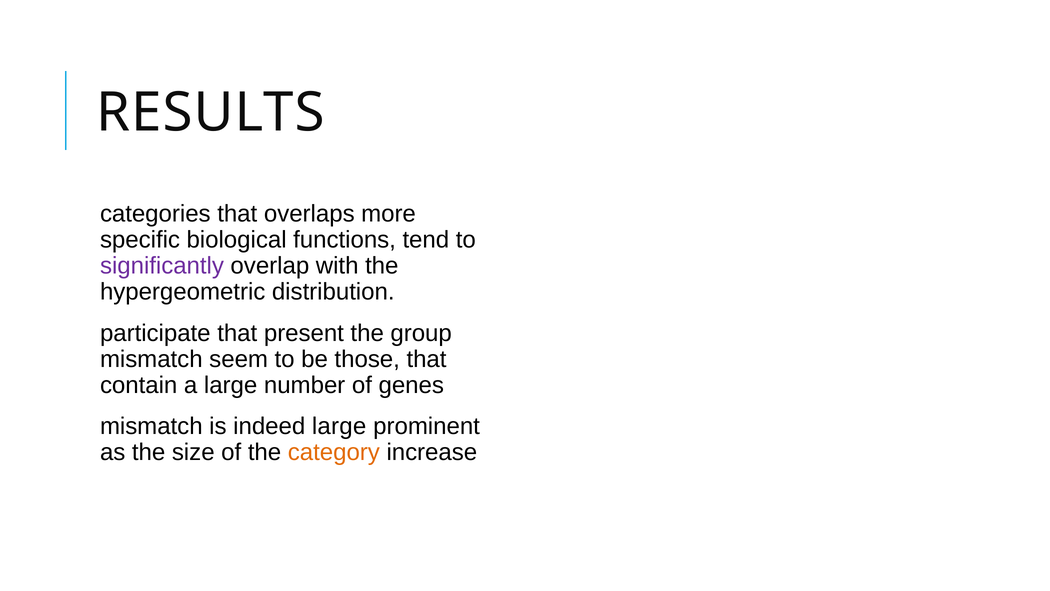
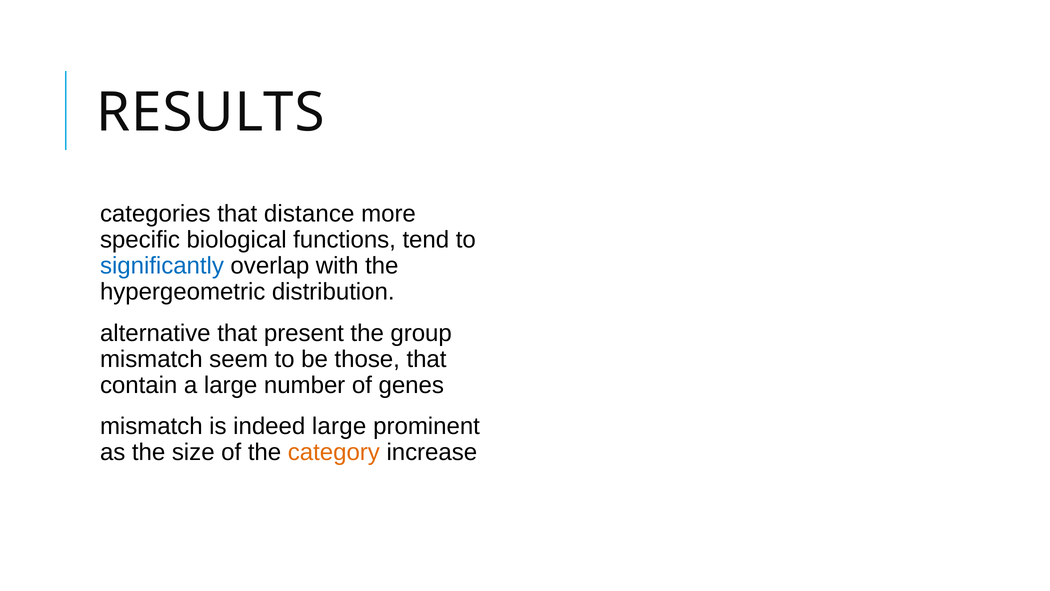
overlaps: overlaps -> distance
significantly colour: purple -> blue
participate: participate -> alternative
